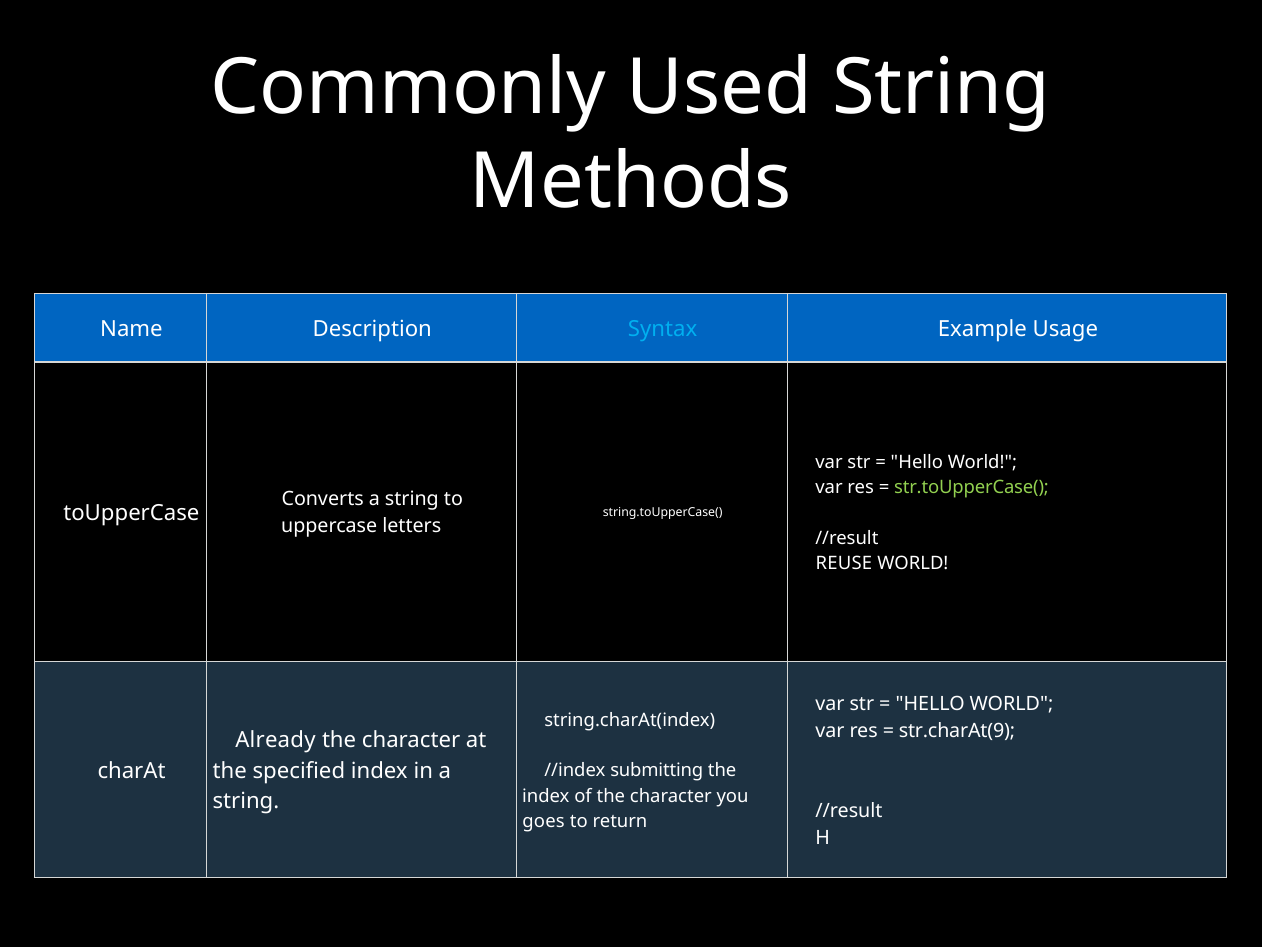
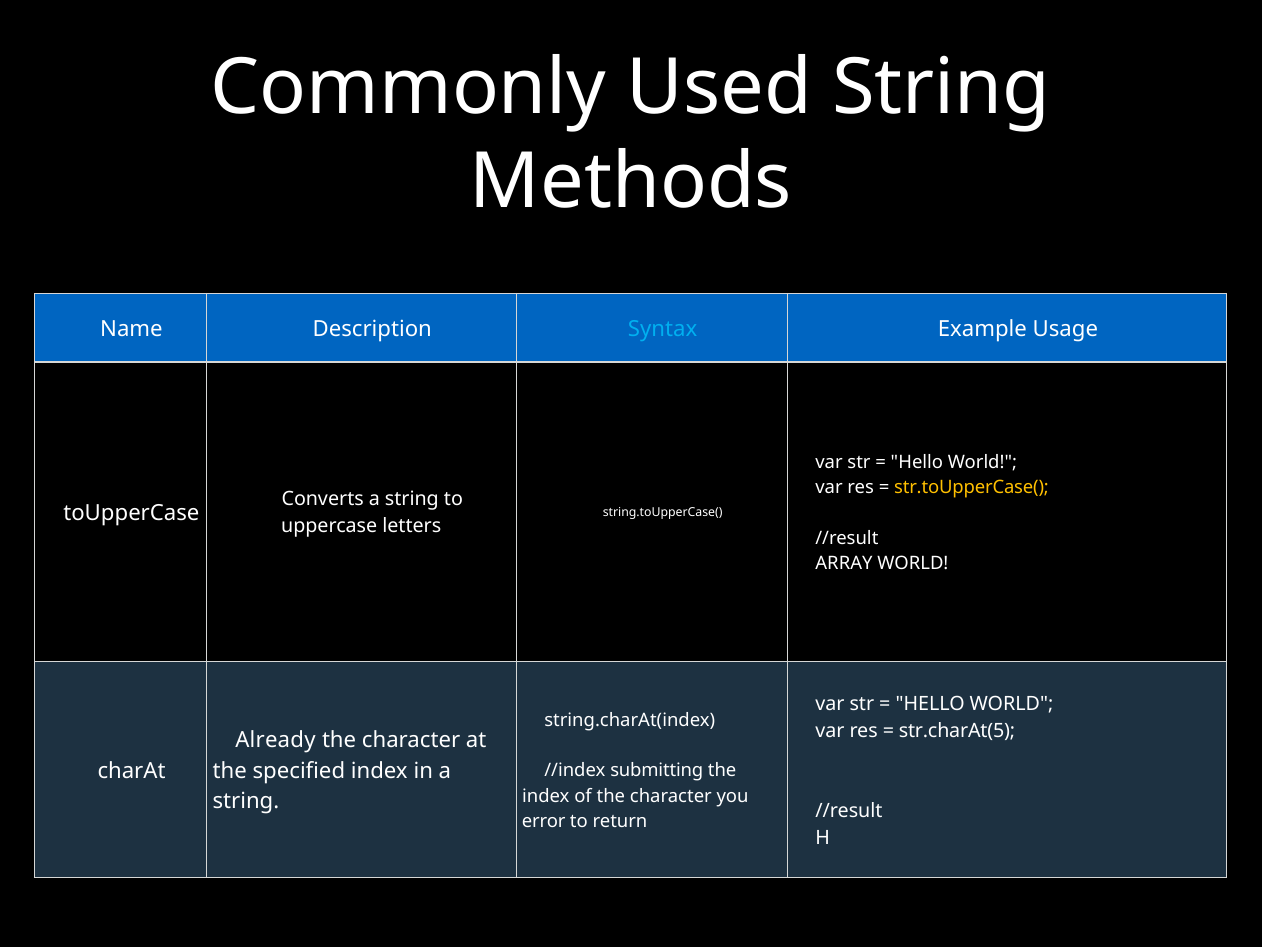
str.toUpperCase( colour: light green -> yellow
REUSE: REUSE -> ARRAY
str.charAt(9: str.charAt(9 -> str.charAt(5
goes: goes -> error
